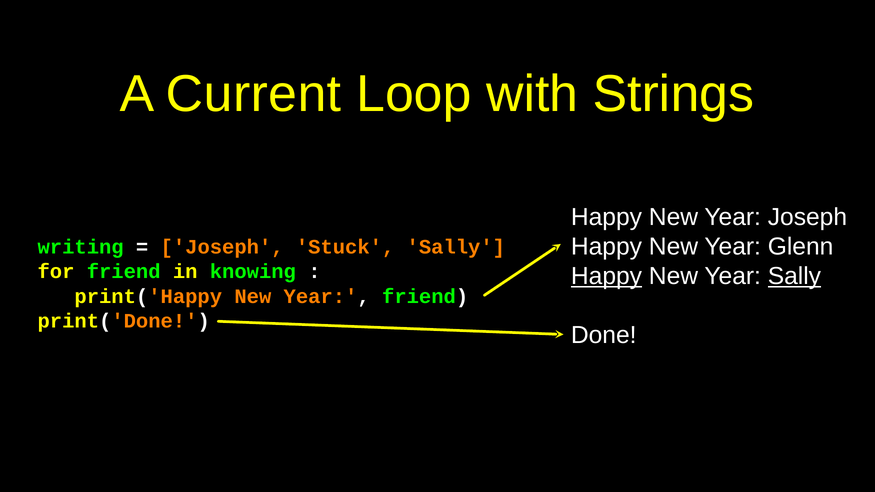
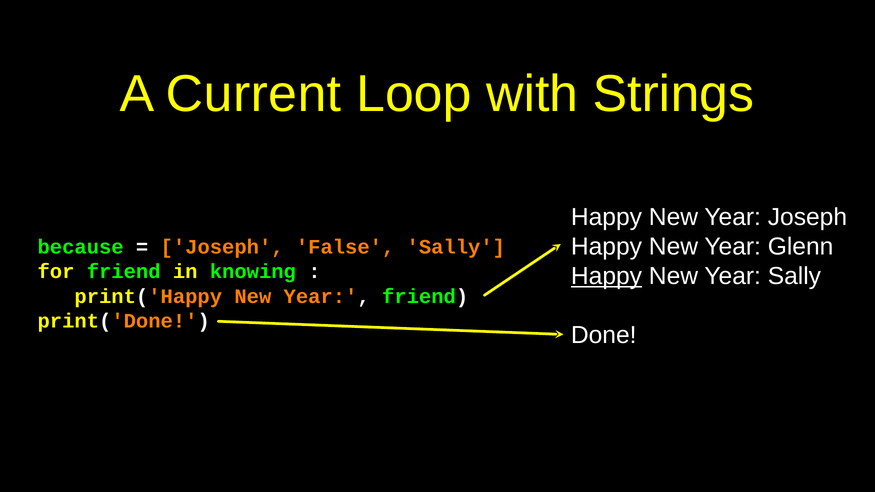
writing: writing -> because
Stuck: Stuck -> False
Sally at (794, 276) underline: present -> none
